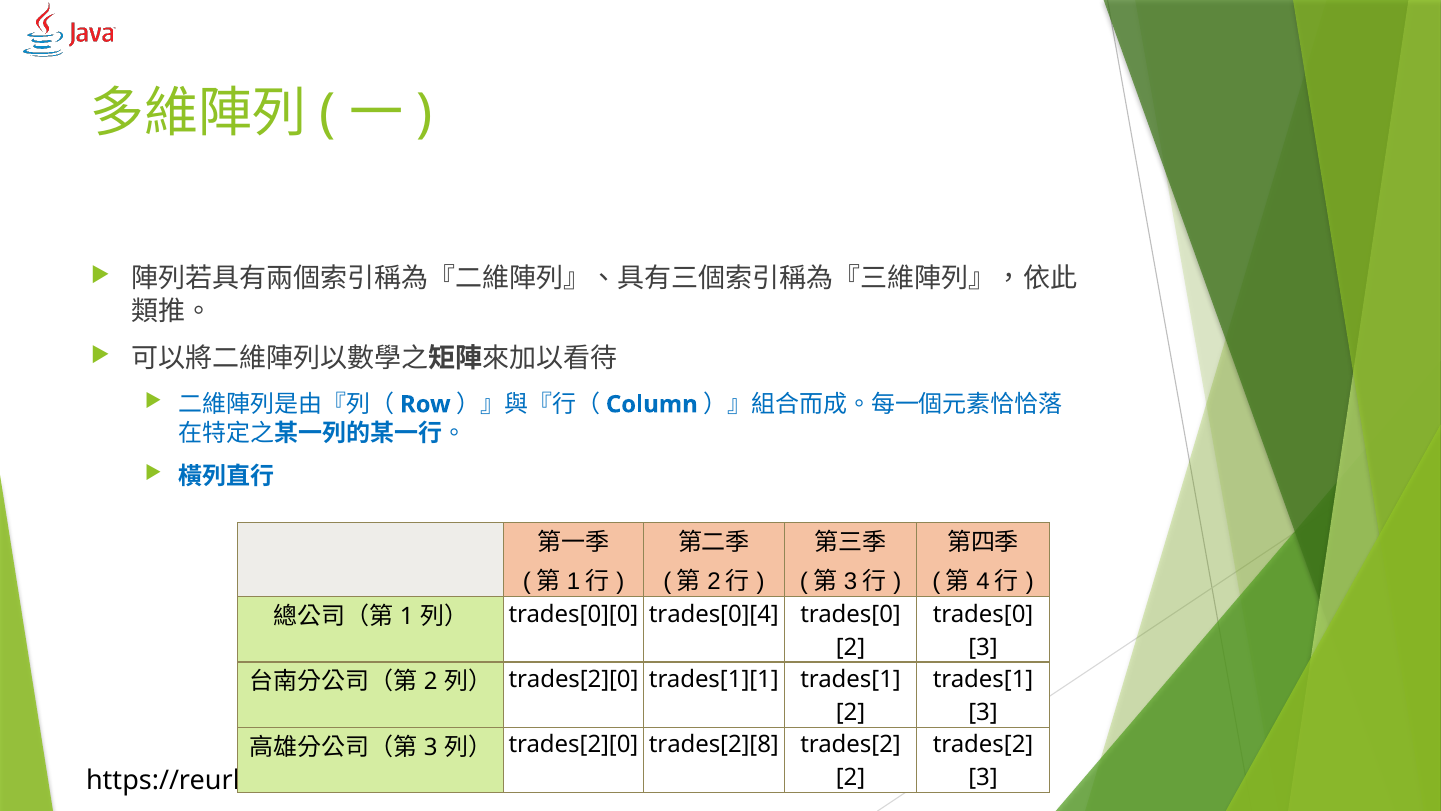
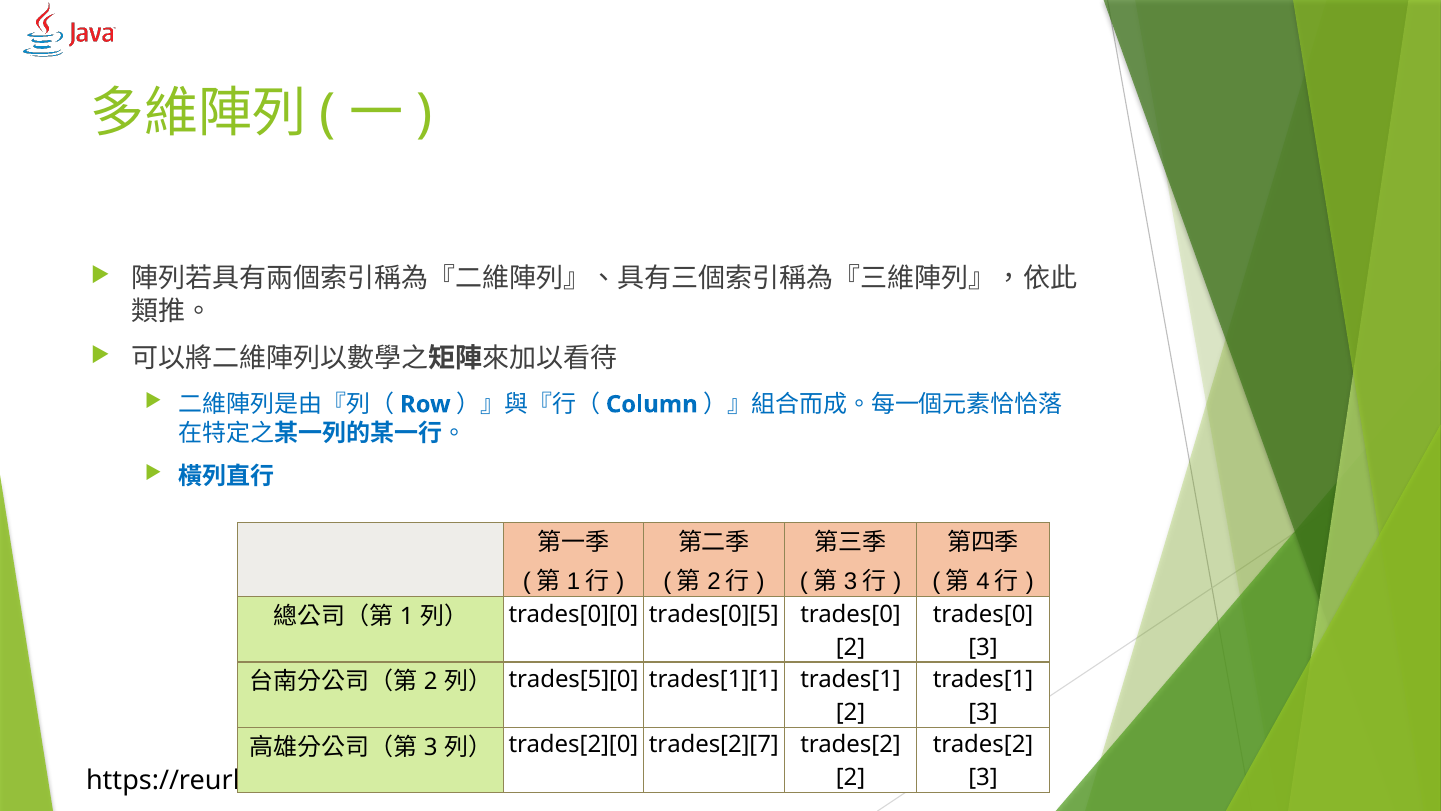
trades[0][4: trades[0][4 -> trades[0][5
trades[2][0 at (574, 679): trades[2][0 -> trades[5][0
trades[2][8: trades[2][8 -> trades[2][7
